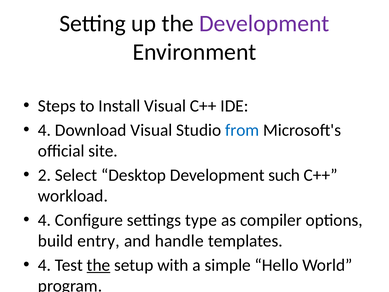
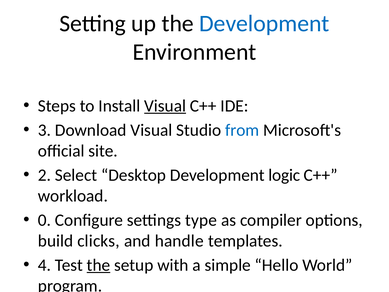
Development at (264, 23) colour: purple -> blue
Visual at (165, 106) underline: none -> present
4 at (44, 130): 4 -> 3
such: such -> logic
4 at (44, 220): 4 -> 0
entry: entry -> clicks
